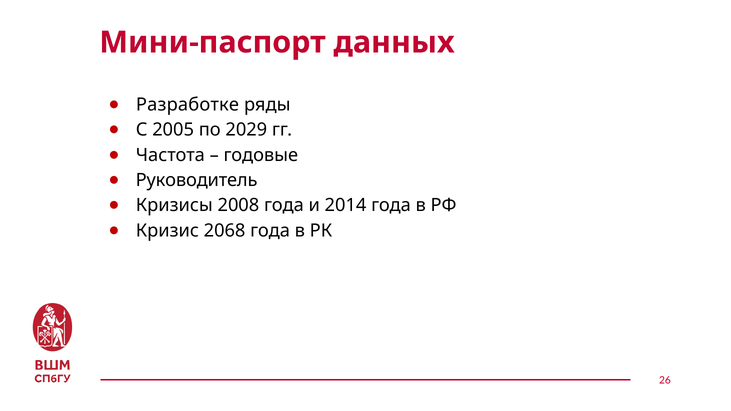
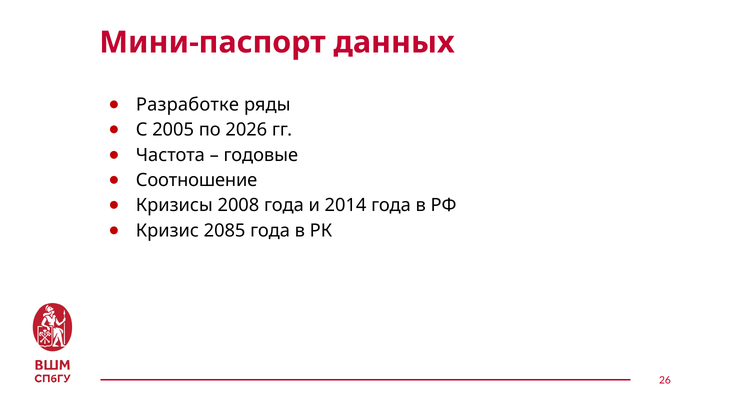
2029: 2029 -> 2026
Руководитель: Руководитель -> Соотношение
2068: 2068 -> 2085
